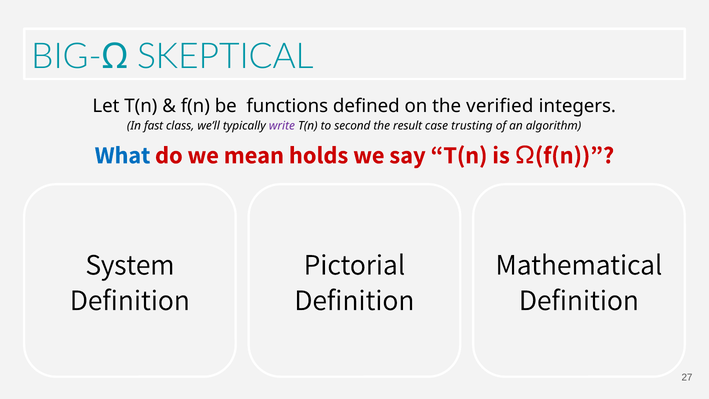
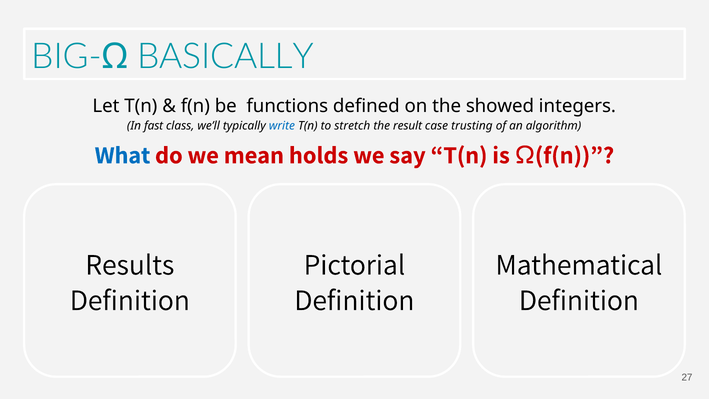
SKEPTICAL: SKEPTICAL -> BASICALLY
verified: verified -> showed
write colour: purple -> blue
second: second -> stretch
System: System -> Results
